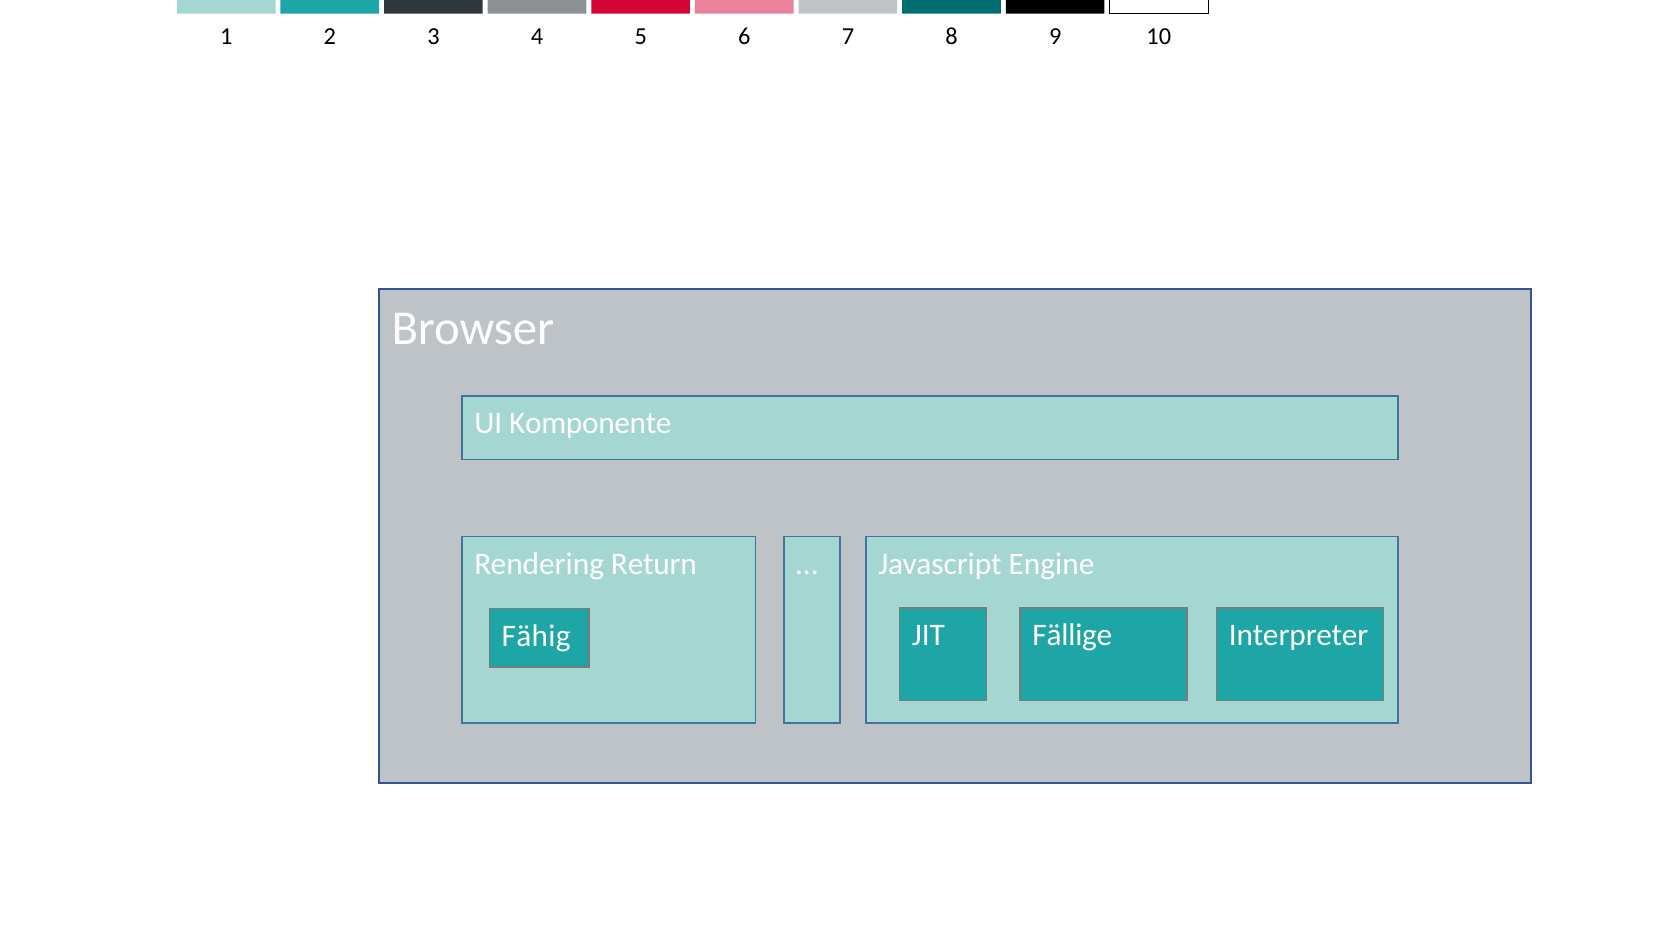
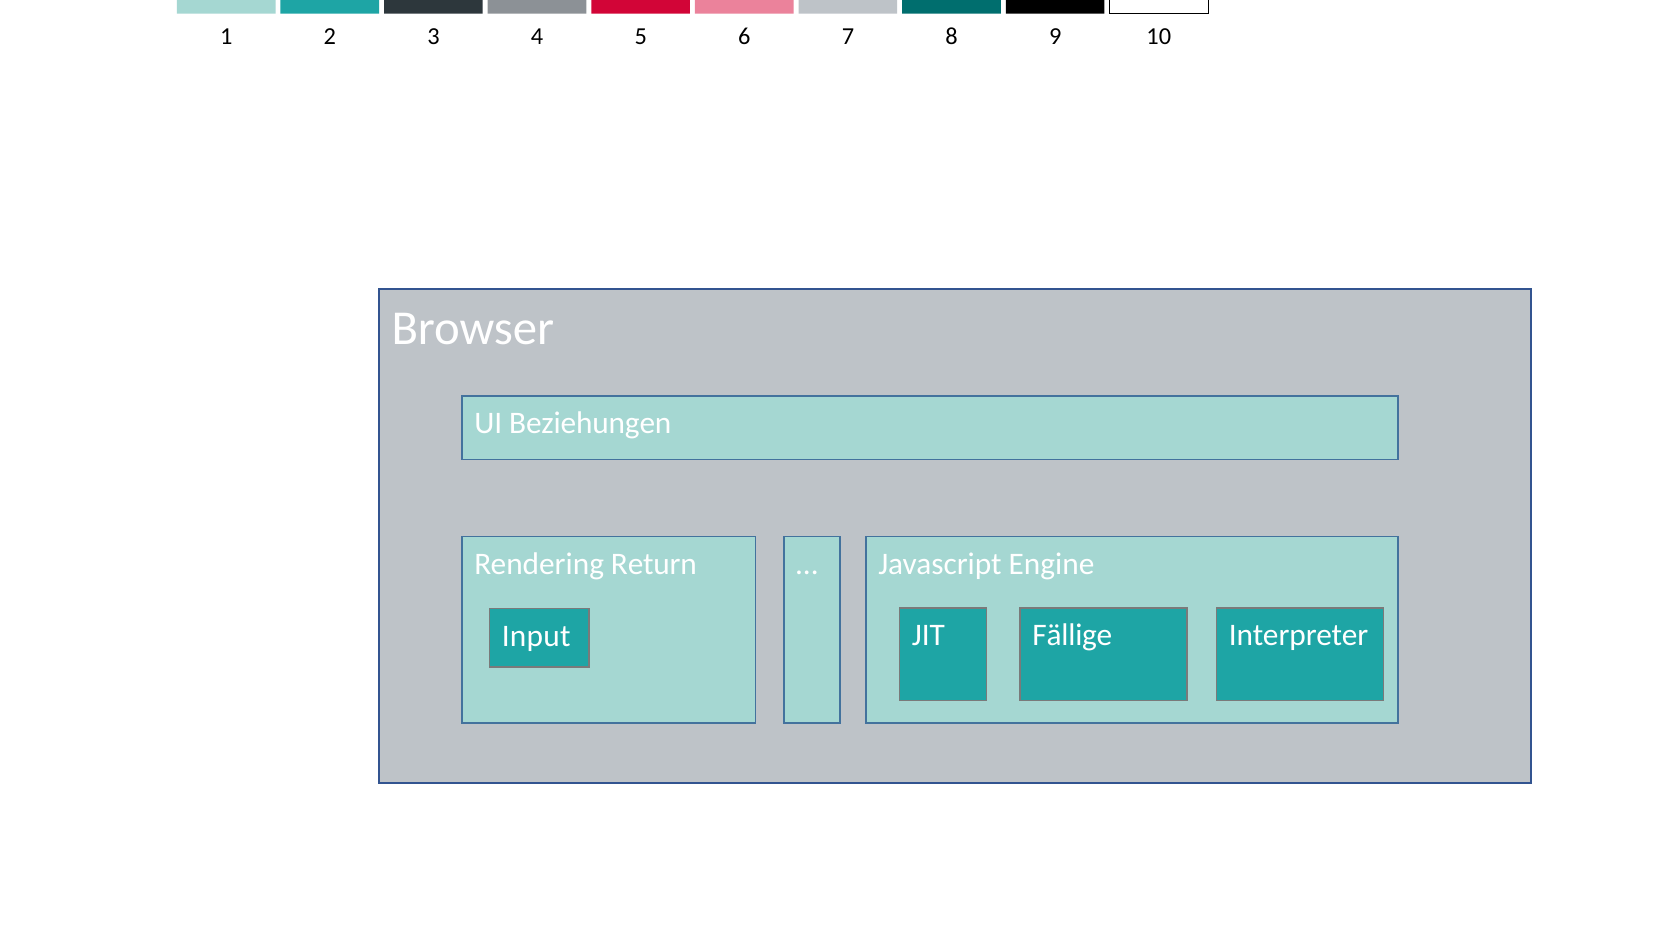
Komponente: Komponente -> Beziehungen
Fähig: Fähig -> Input
